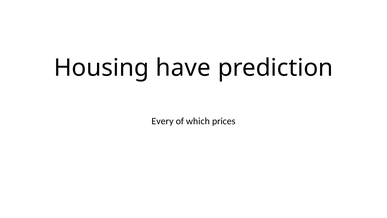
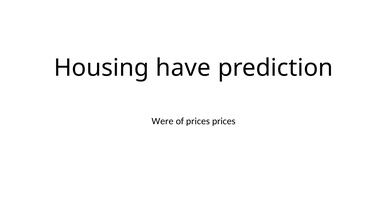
Every: Every -> Were
of which: which -> prices
